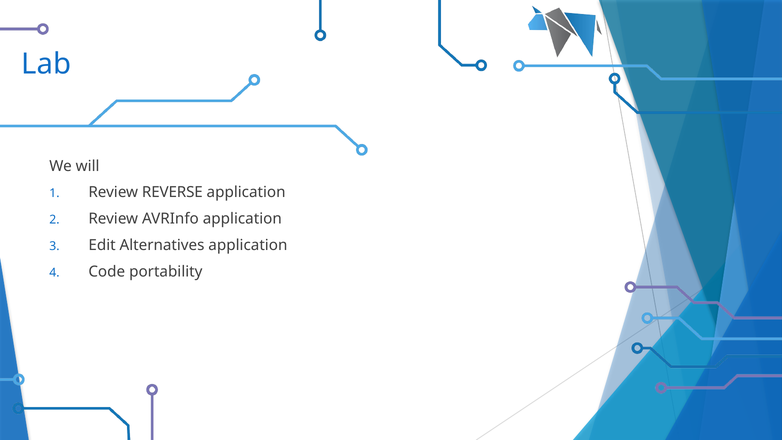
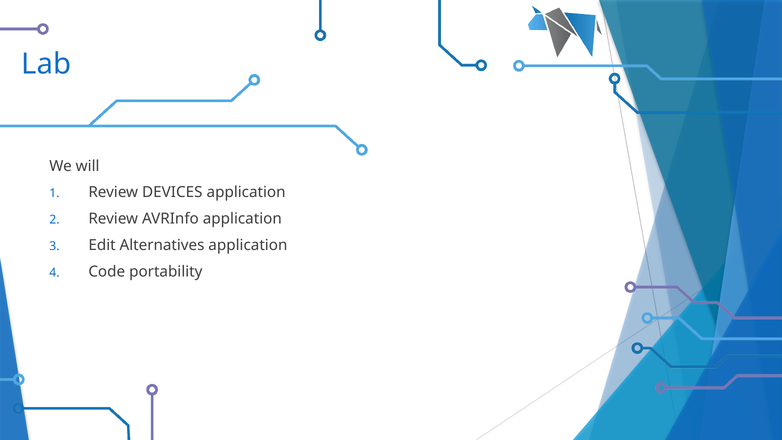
REVERSE: REVERSE -> DEVICES
